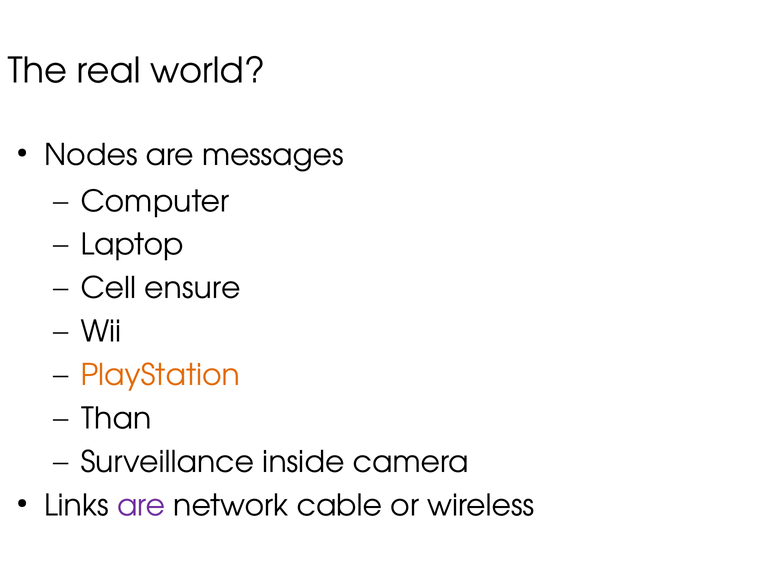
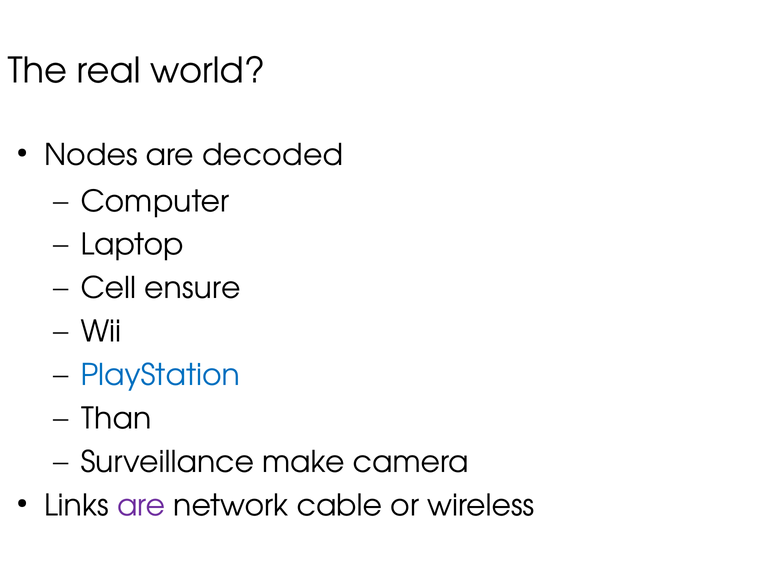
messages: messages -> decoded
PlayStation colour: orange -> blue
inside: inside -> make
